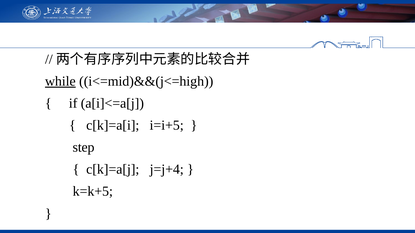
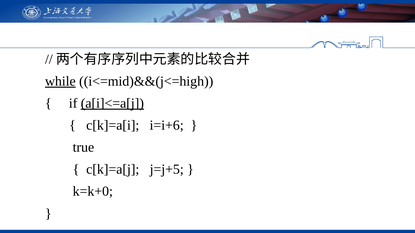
a[i]<=a[j underline: none -> present
i=i+5: i=i+5 -> i=i+6
step: step -> true
j=j+4: j=j+4 -> j=j+5
k=k+5: k=k+5 -> k=k+0
